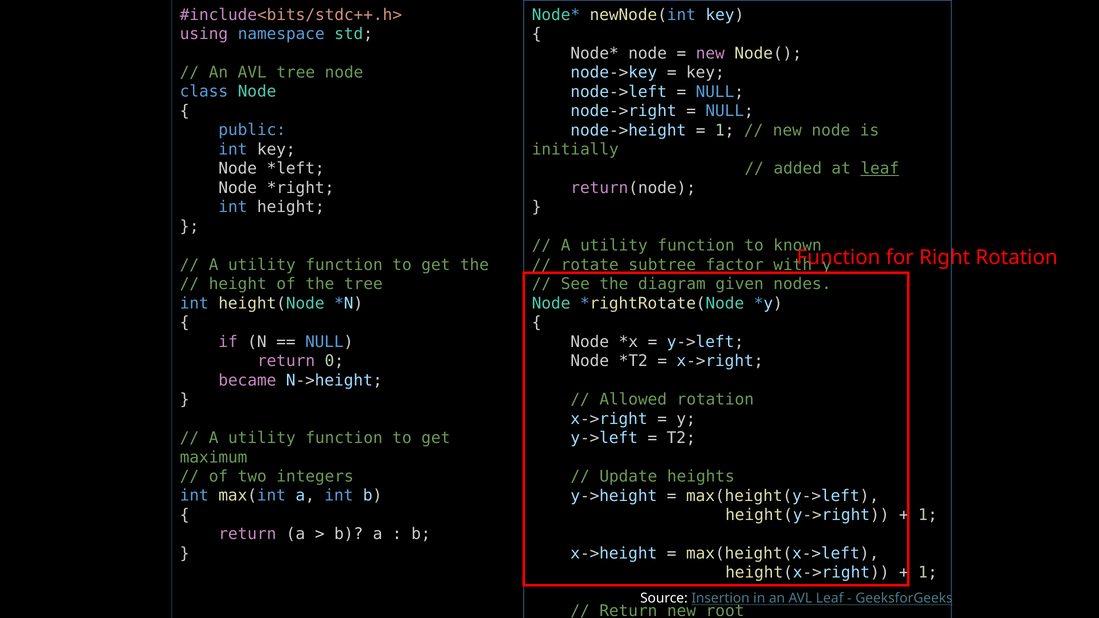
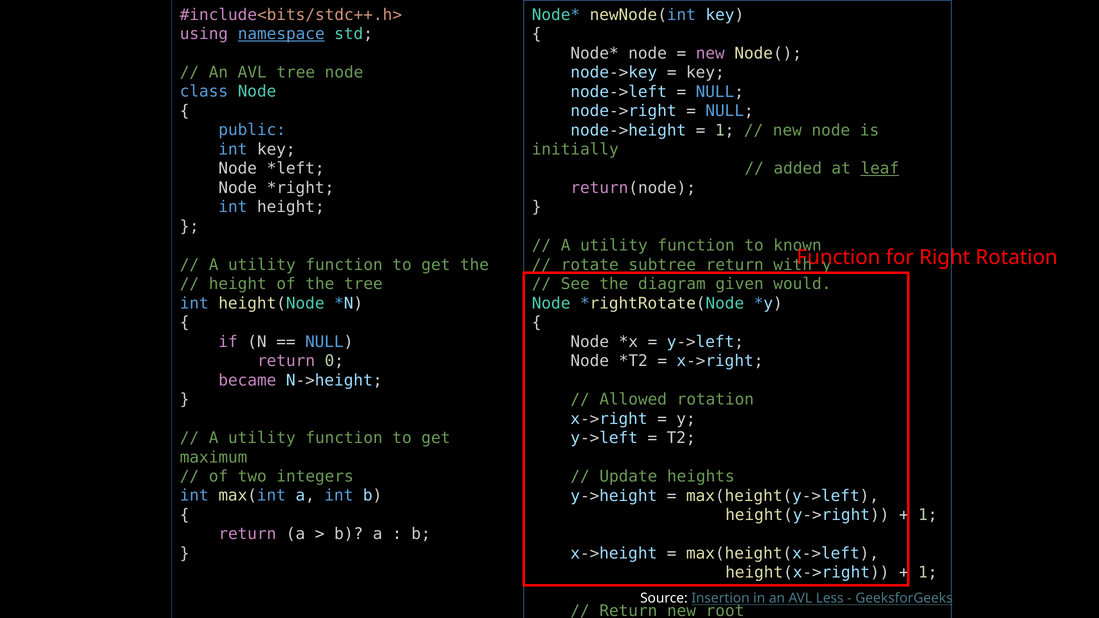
namespace underline: none -> present
subtree factor: factor -> return
nodes: nodes -> would
AVL Leaf: Leaf -> Less
